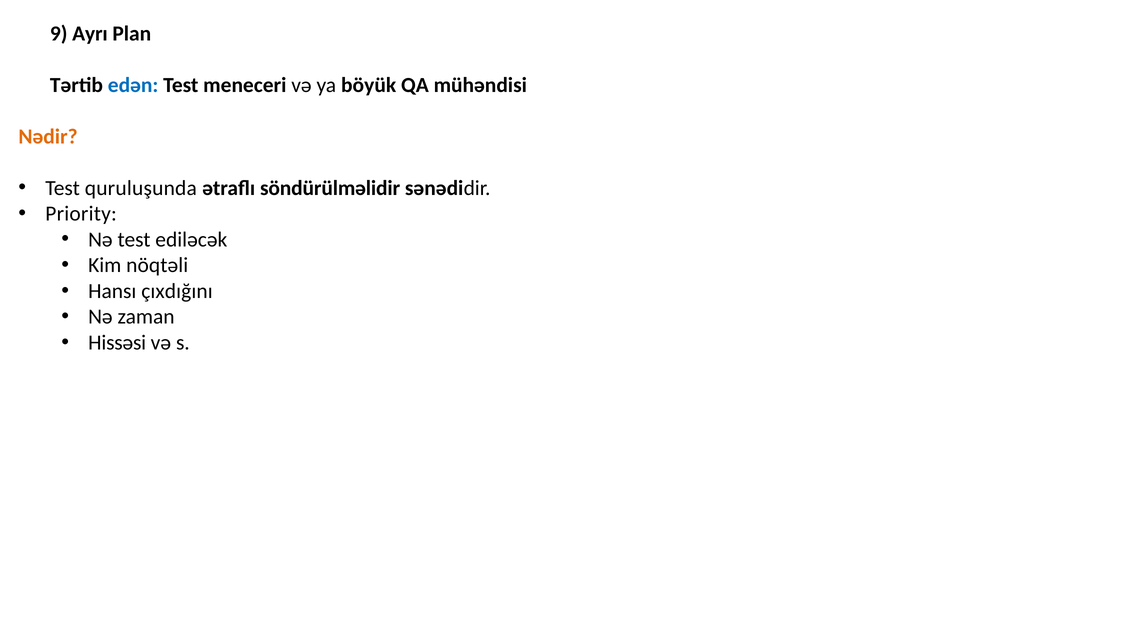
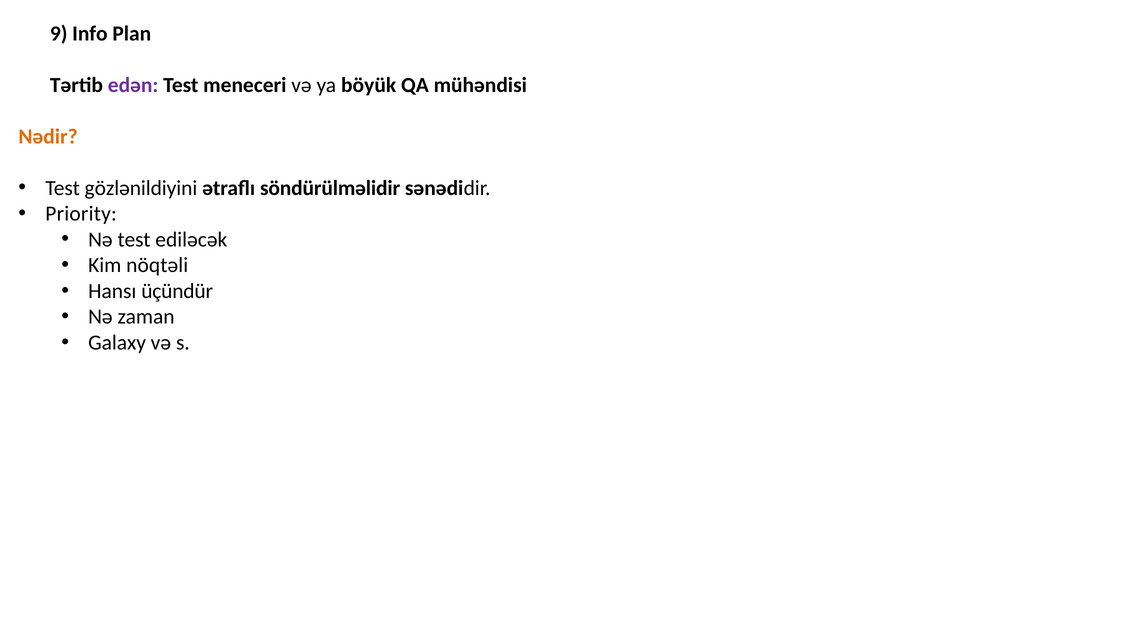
Ayrı: Ayrı -> Info
edən colour: blue -> purple
quruluşunda: quruluşunda -> gözlənildiyini
çıxdığını: çıxdığını -> üçündür
Hissəsi: Hissəsi -> Galaxy
